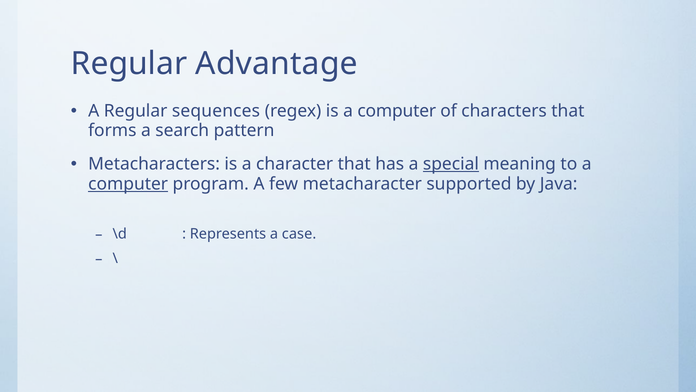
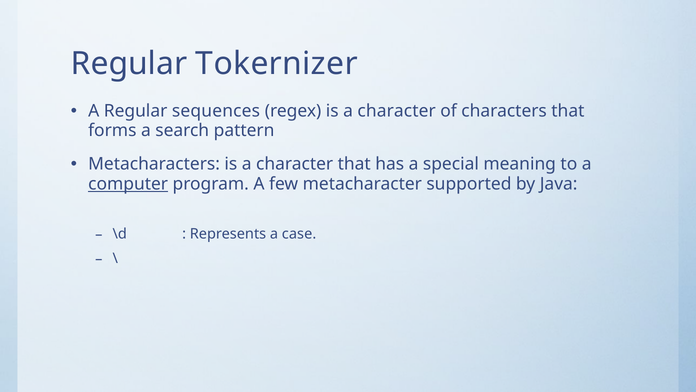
Advantage: Advantage -> Tokernizer
regex is a computer: computer -> character
special underline: present -> none
